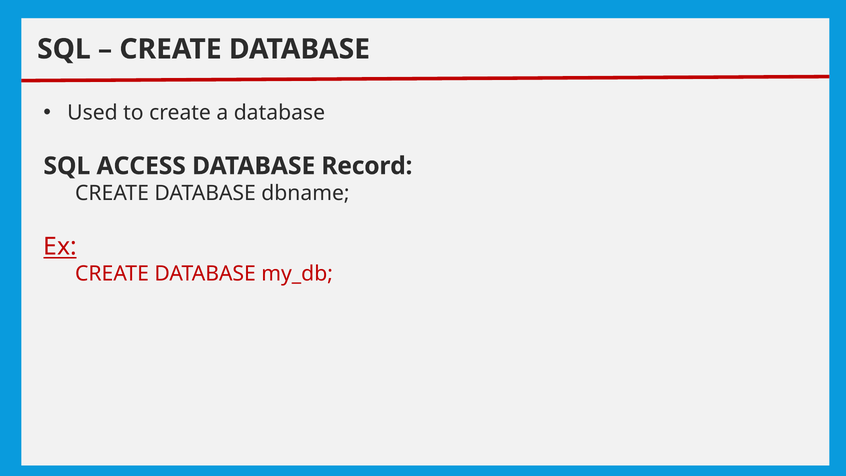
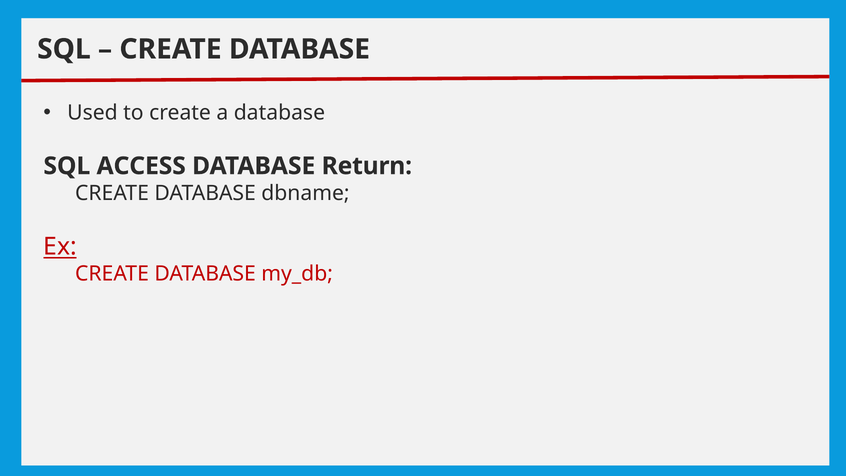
Record: Record -> Return
